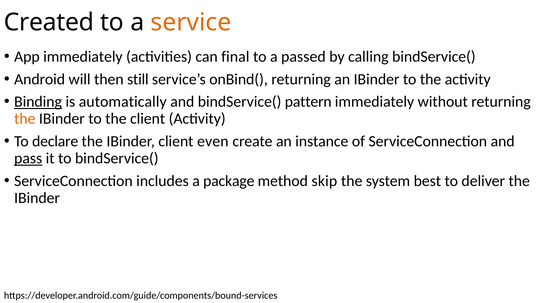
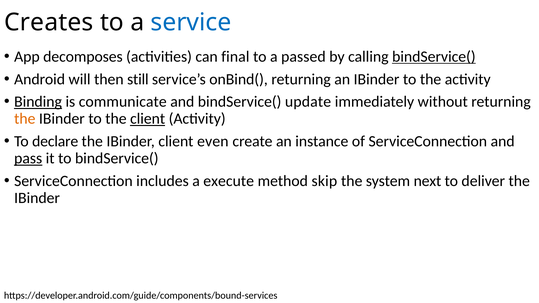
Created: Created -> Creates
service colour: orange -> blue
App immediately: immediately -> decomposes
bindService( at (434, 57) underline: none -> present
automatically: automatically -> communicate
pattern: pattern -> update
client at (148, 119) underline: none -> present
package: package -> execute
best: best -> next
